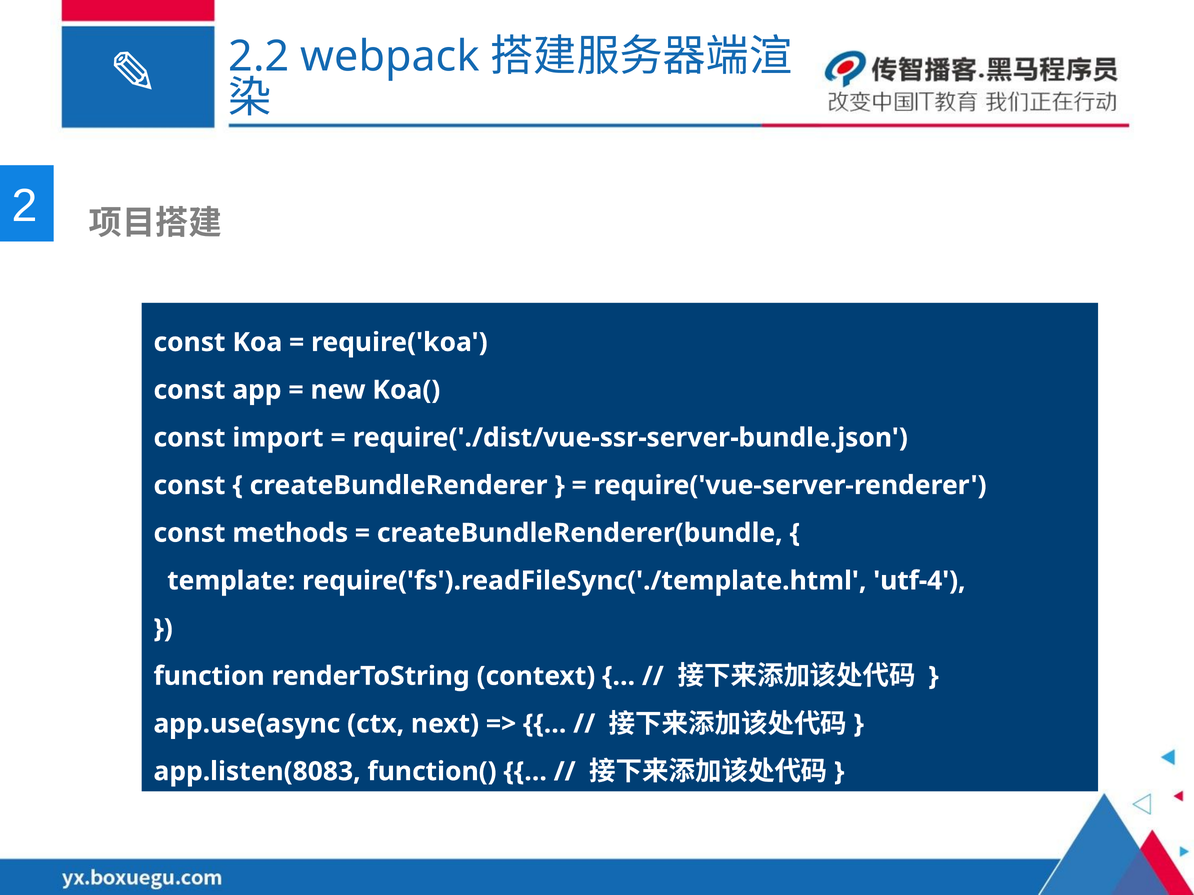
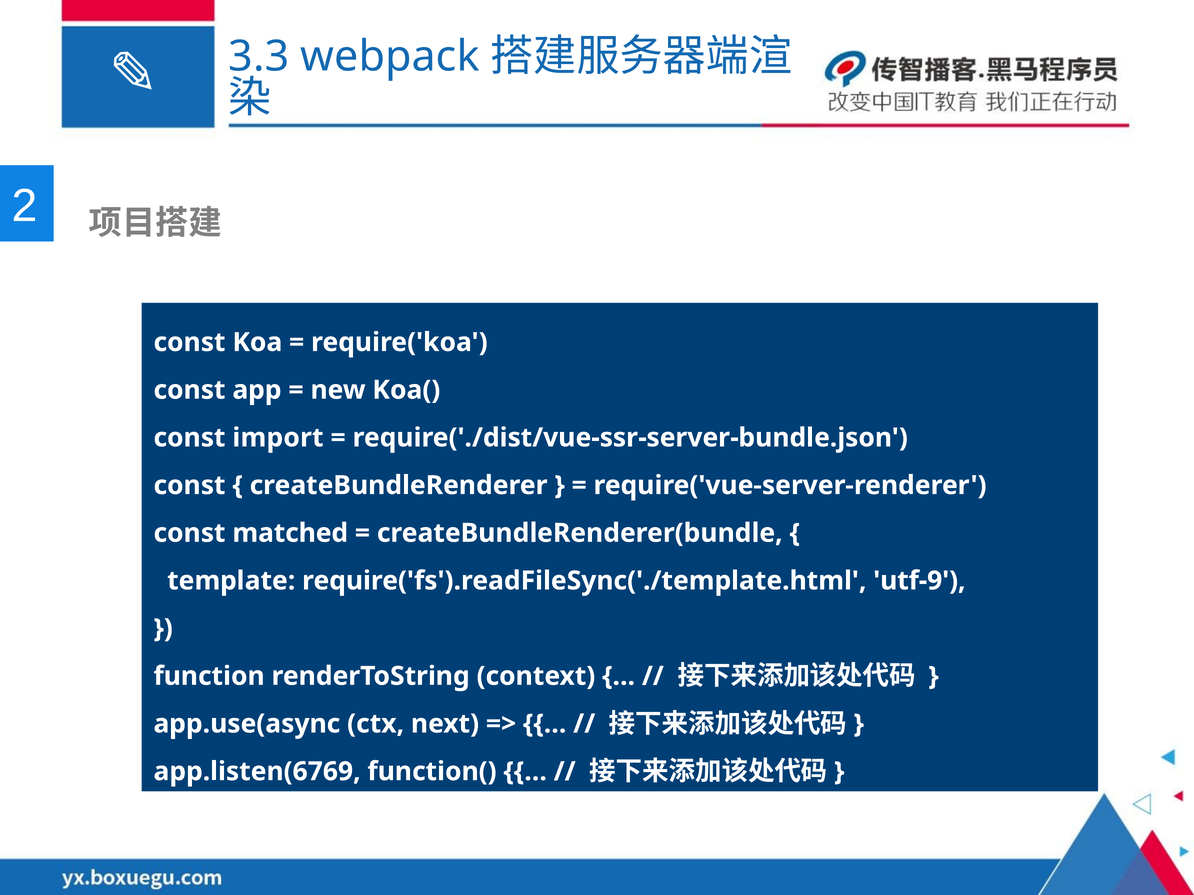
2.2: 2.2 -> 3.3
methods: methods -> matched
utf-4: utf-4 -> utf-9
app.listen(8083: app.listen(8083 -> app.listen(6769
